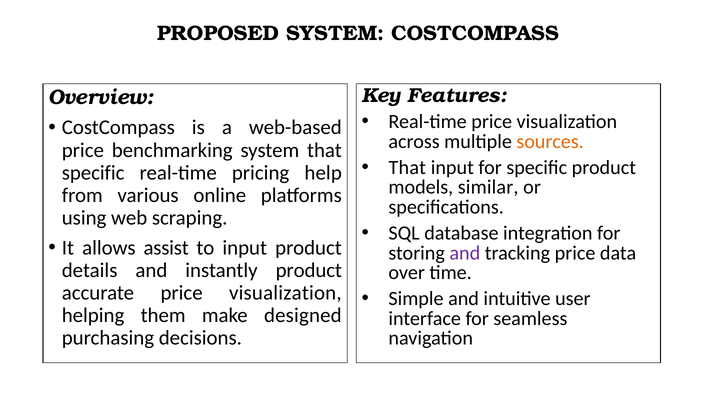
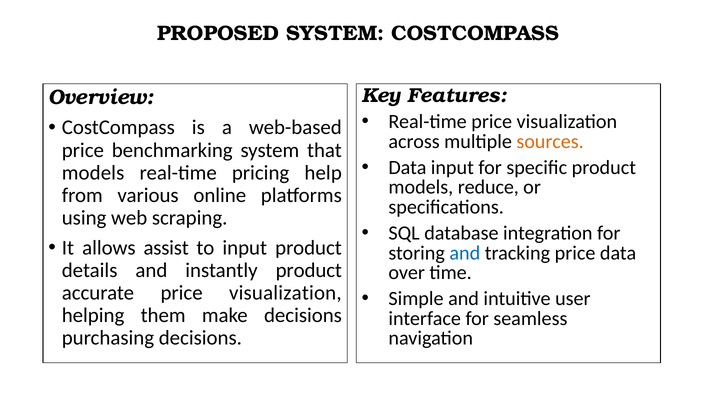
That at (407, 168): That -> Data
specific at (93, 173): specific -> models
similar: similar -> reduce
and at (465, 253) colour: purple -> blue
make designed: designed -> decisions
